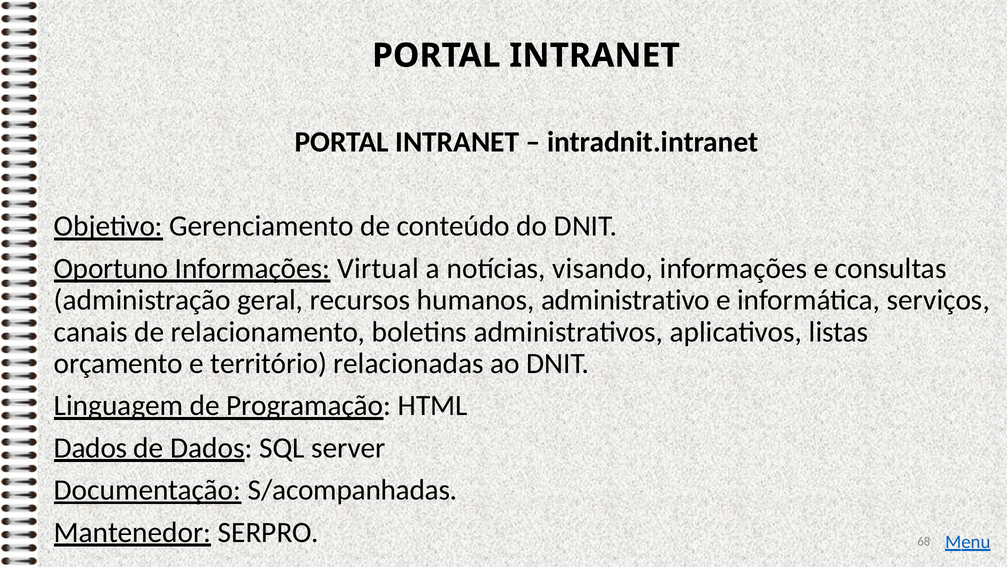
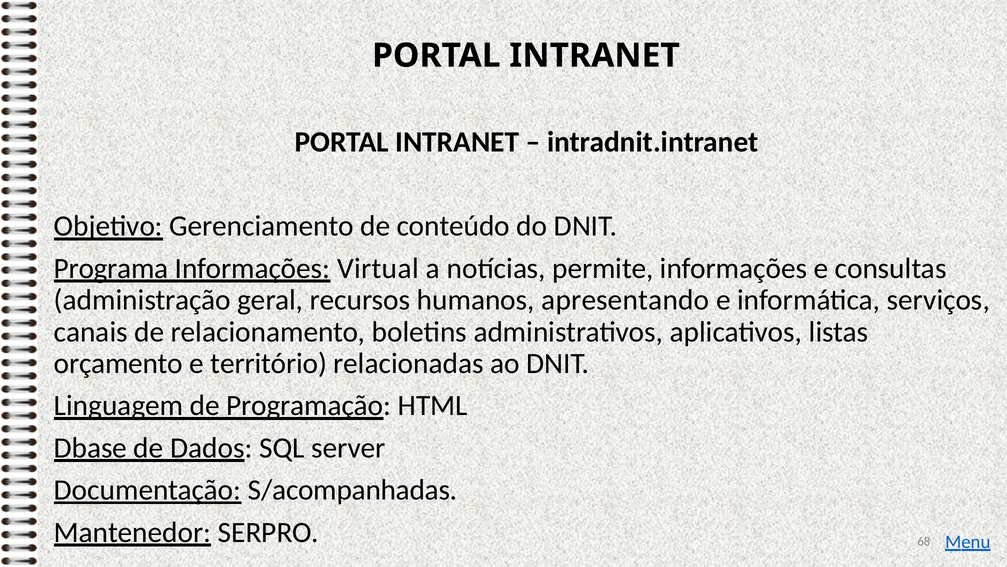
Oportuno: Oportuno -> Programa
visando: visando -> permite
administrativo: administrativo -> apresentando
Dados at (91, 447): Dados -> Dbase
